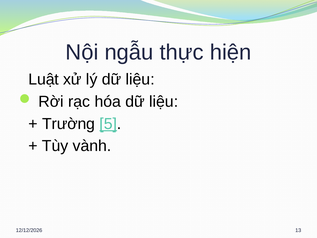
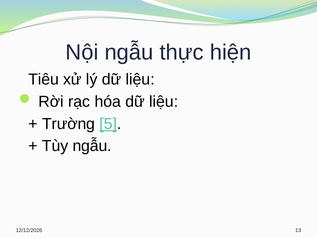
Luật: Luật -> Tiêu
Tùy vành: vành -> ngẫu
